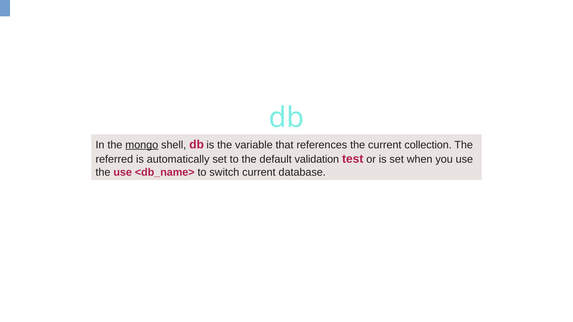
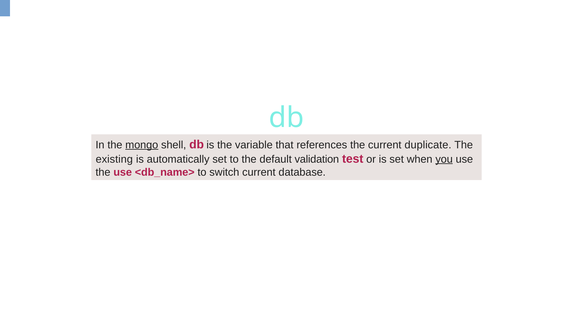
collection: collection -> duplicate
referred: referred -> existing
you underline: none -> present
